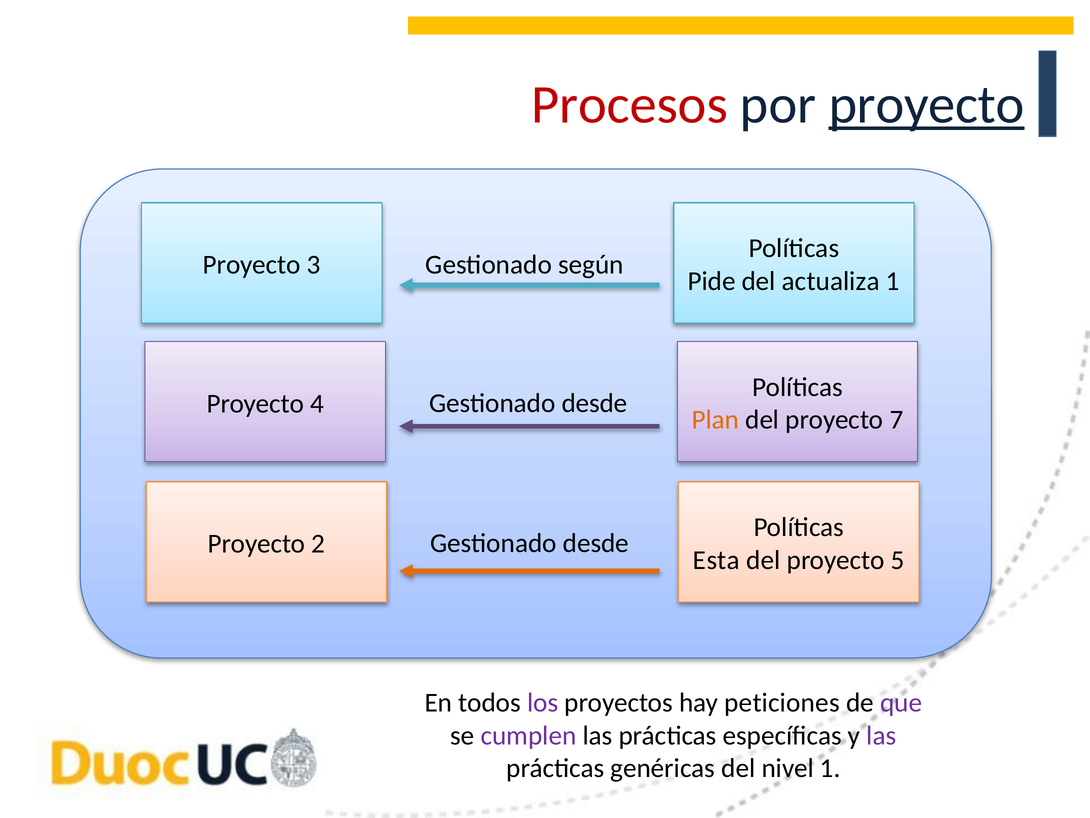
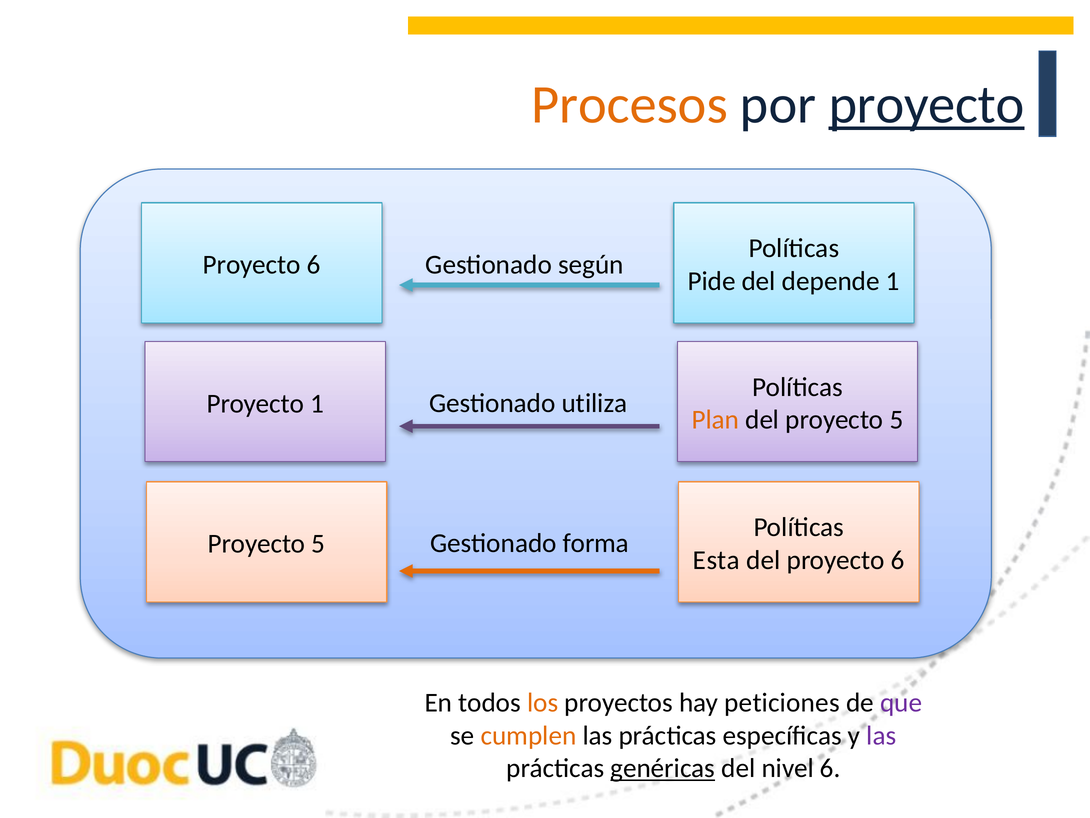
Procesos colour: red -> orange
3 at (314, 265): 3 -> 6
actualiza: actualiza -> depende
Proyecto 4: 4 -> 1
desde at (595, 403): desde -> utiliza
del proyecto 7: 7 -> 5
2 at (318, 543): 2 -> 5
desde at (596, 543): desde -> forma
del proyecto 5: 5 -> 6
los colour: purple -> orange
cumplen colour: purple -> orange
genéricas underline: none -> present
nivel 1: 1 -> 6
